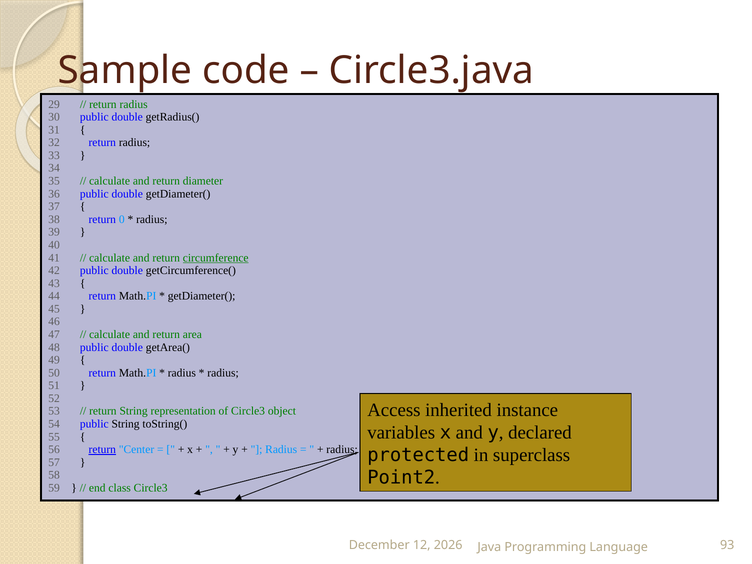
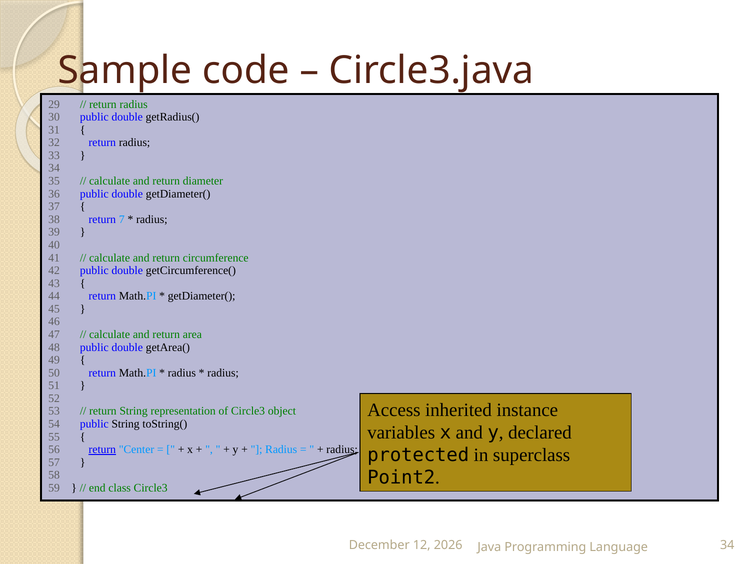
0: 0 -> 7
circumference underline: present -> none
93 at (727, 545): 93 -> 34
